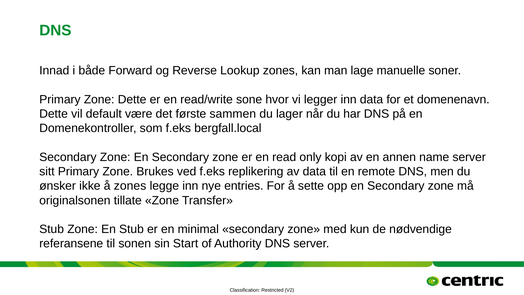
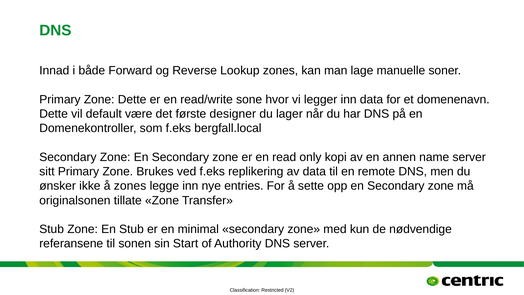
sammen: sammen -> designer
